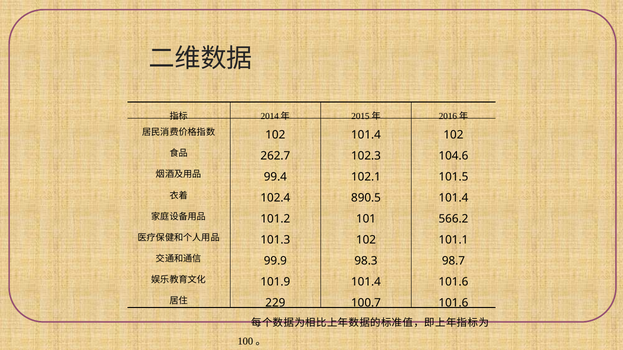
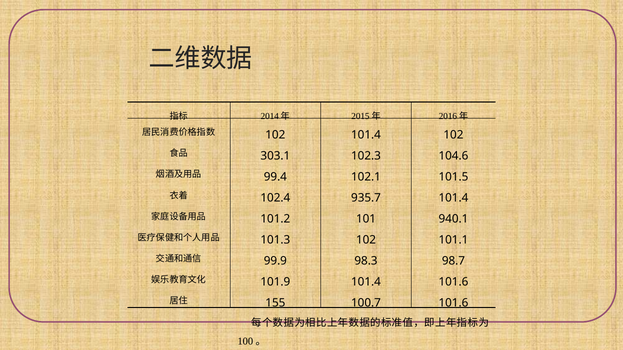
262.7: 262.7 -> 303.1
890.5: 890.5 -> 935.7
566.2: 566.2 -> 940.1
229: 229 -> 155
